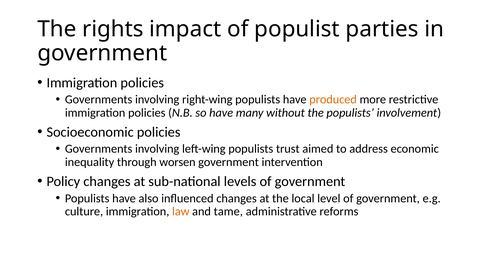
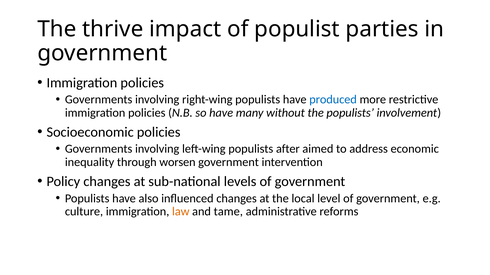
rights: rights -> thrive
produced colour: orange -> blue
trust: trust -> after
